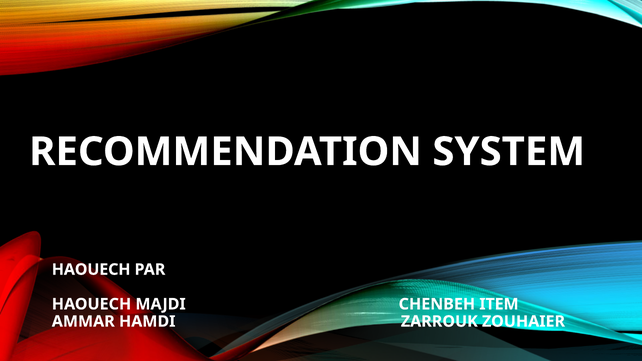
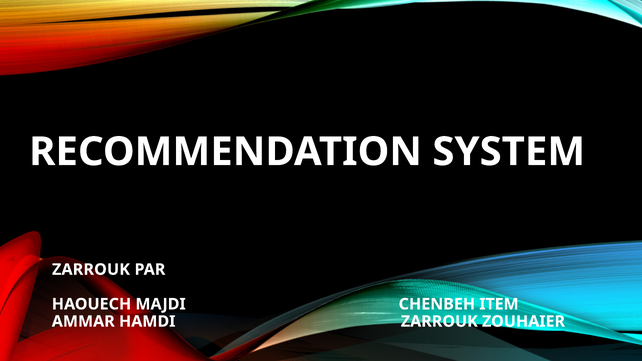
HAOUECH at (91, 270): HAOUECH -> ZARROUK
